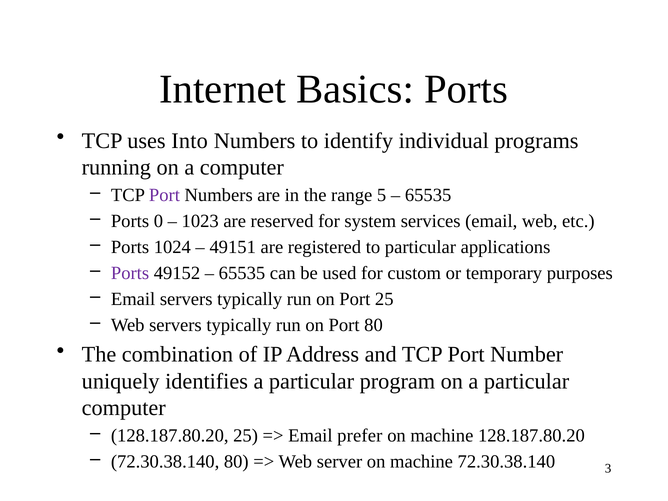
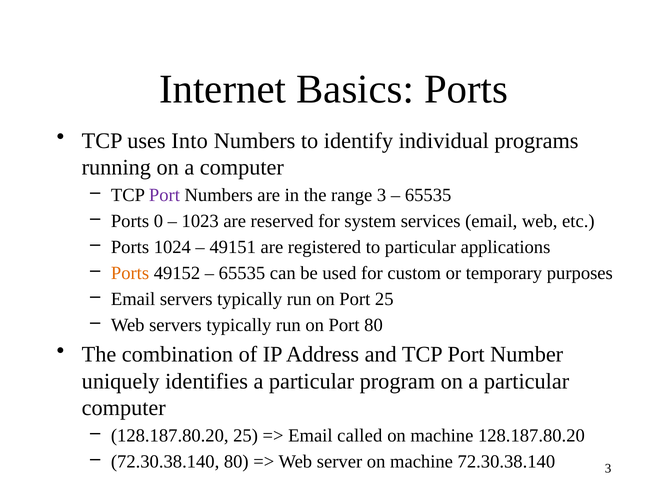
range 5: 5 -> 3
Ports at (130, 273) colour: purple -> orange
prefer: prefer -> called
